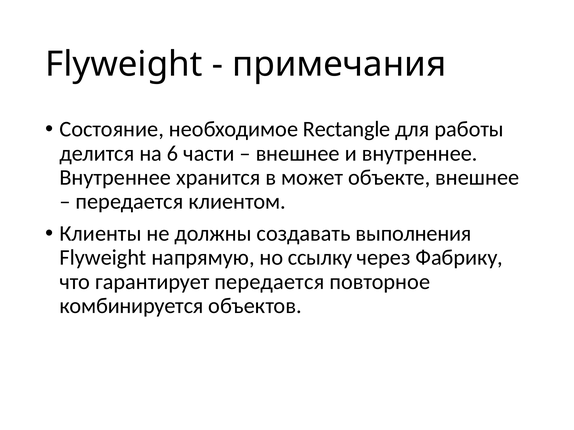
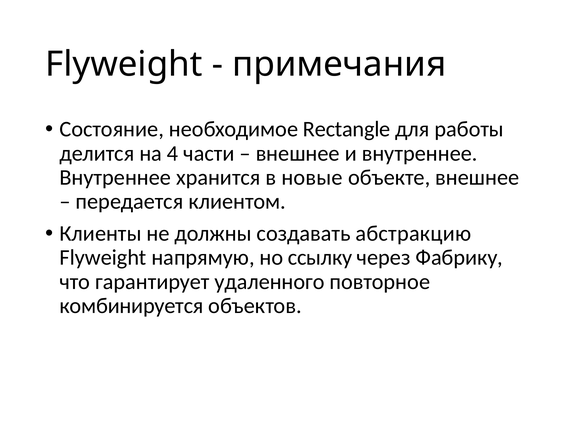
6: 6 -> 4
может: может -> новые
выполнения: выполнения -> абстракцию
гарантирует передается: передается -> удаленного
